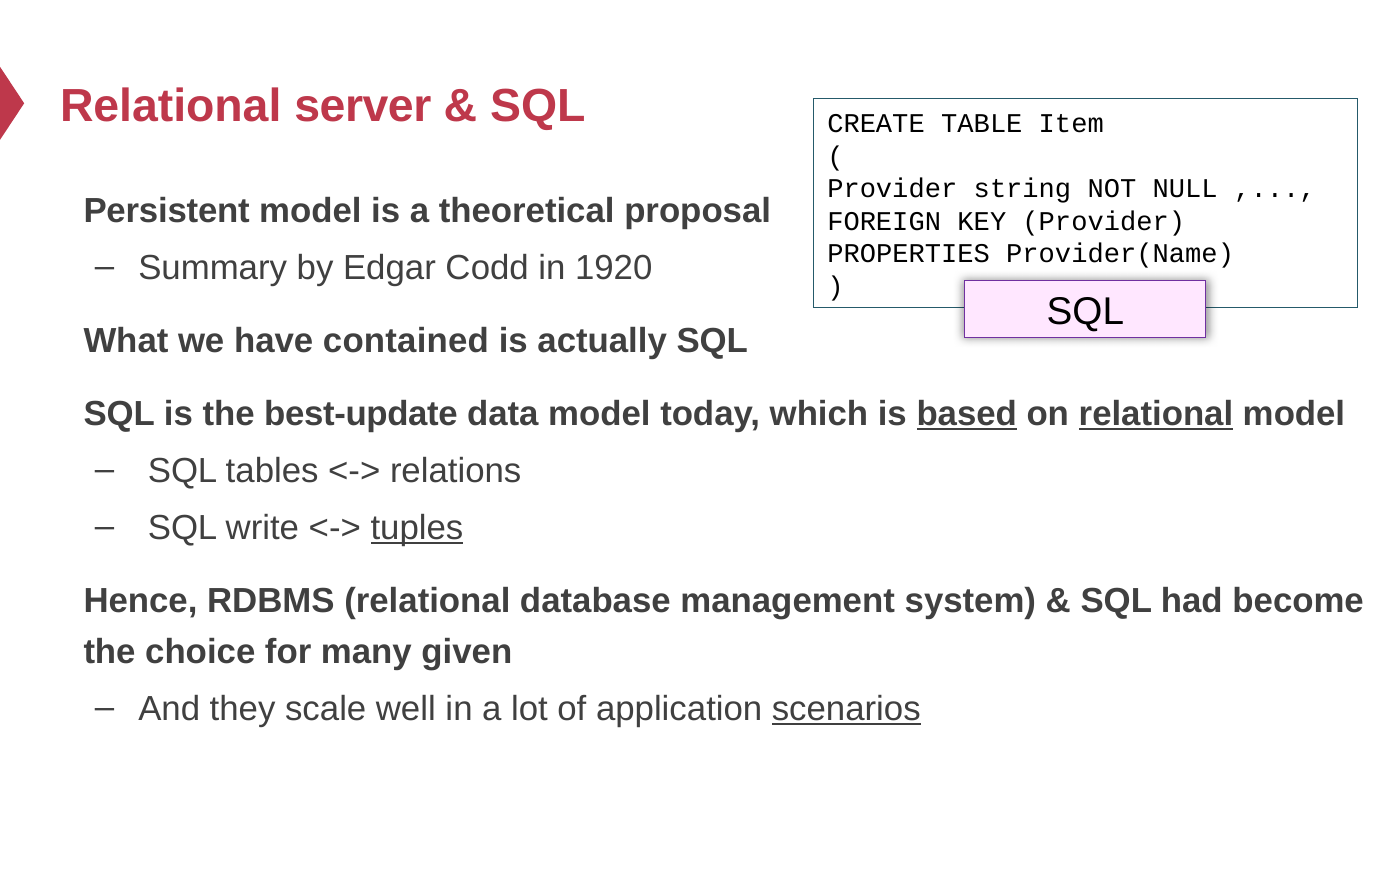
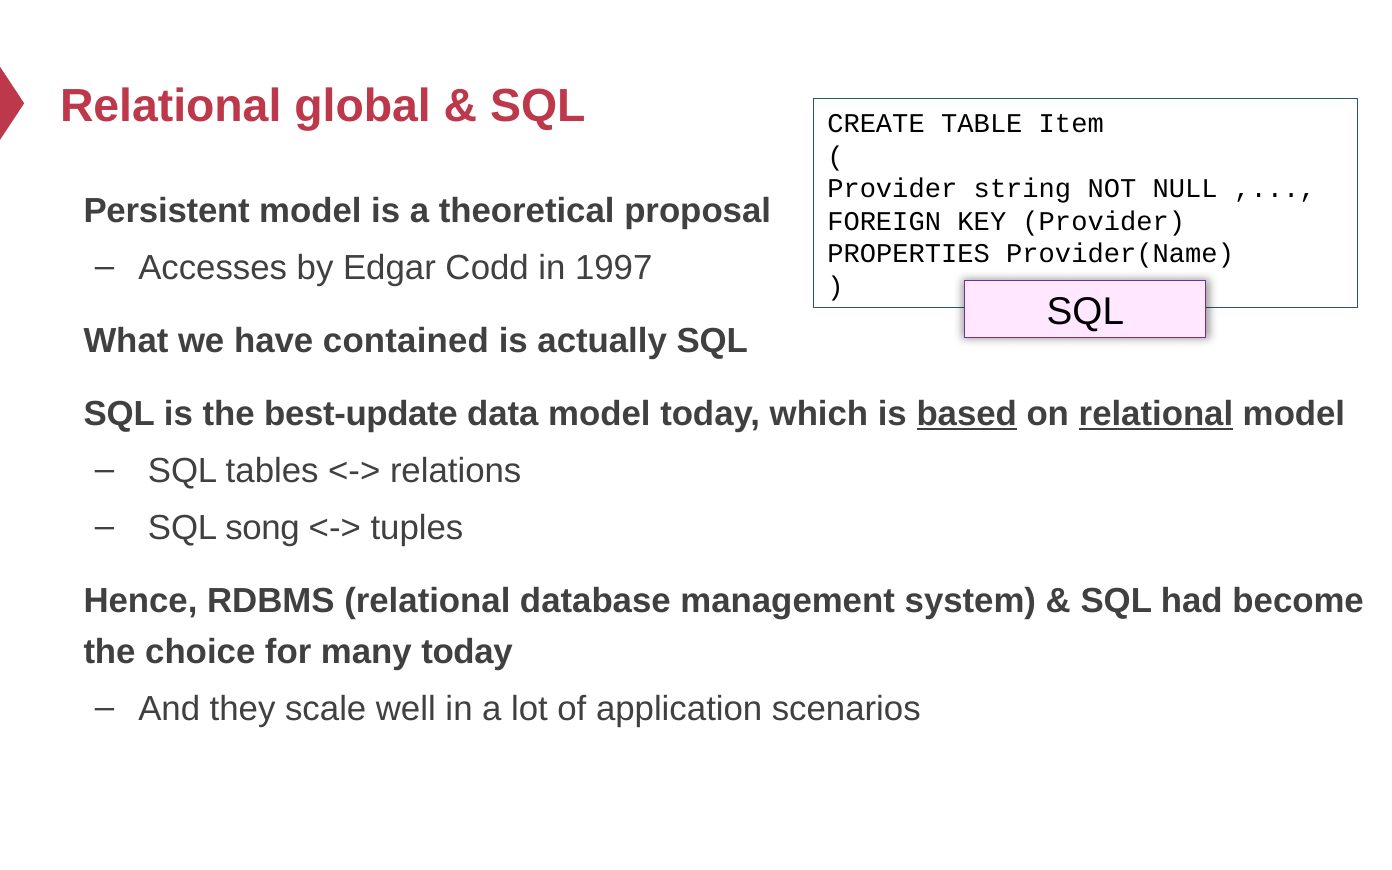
server: server -> global
Summary: Summary -> Accesses
1920: 1920 -> 1997
write: write -> song
tuples underline: present -> none
many given: given -> today
scenarios underline: present -> none
